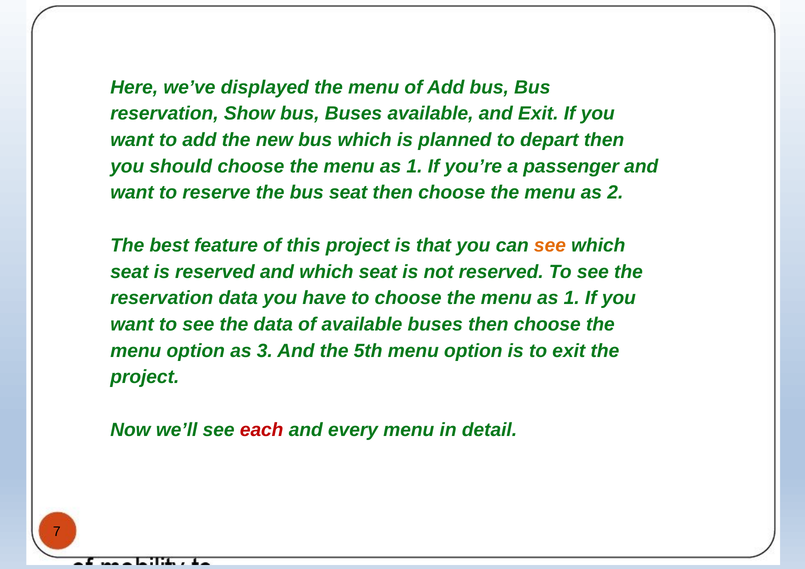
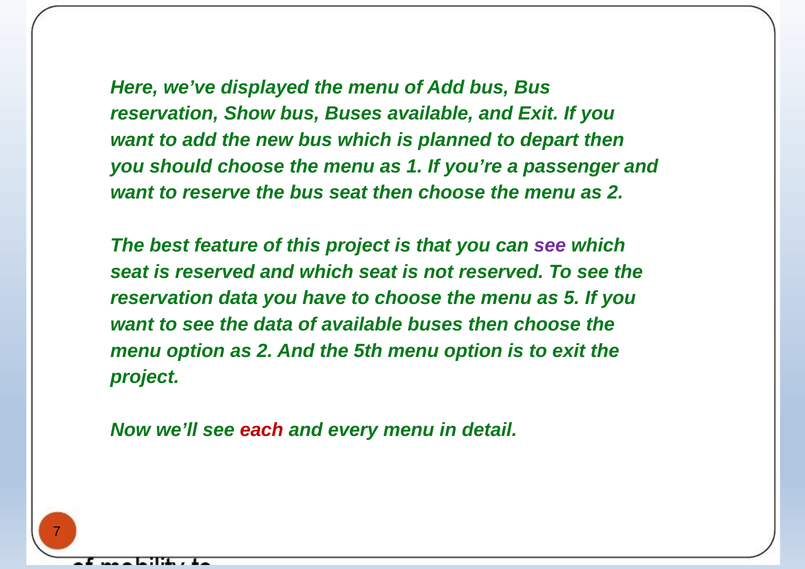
see at (550, 245) colour: orange -> purple
1 at (572, 298): 1 -> 5
option as 3: 3 -> 2
